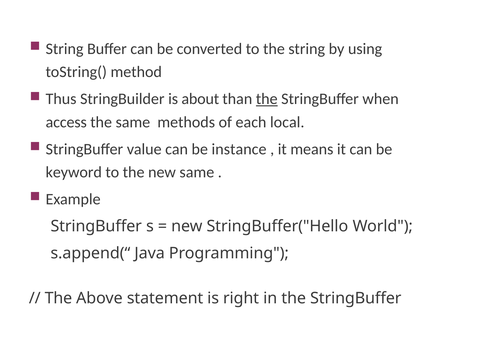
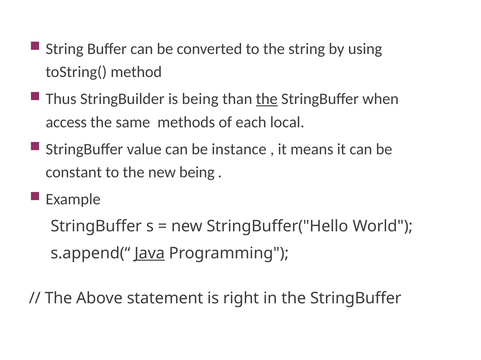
is about: about -> being
keyword: keyword -> constant
new same: same -> being
Java underline: none -> present
